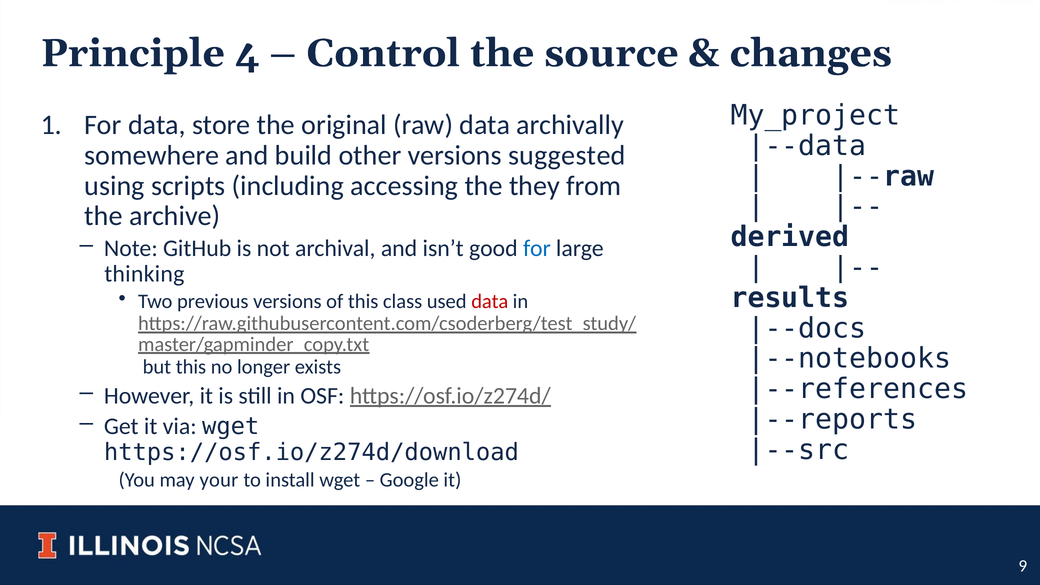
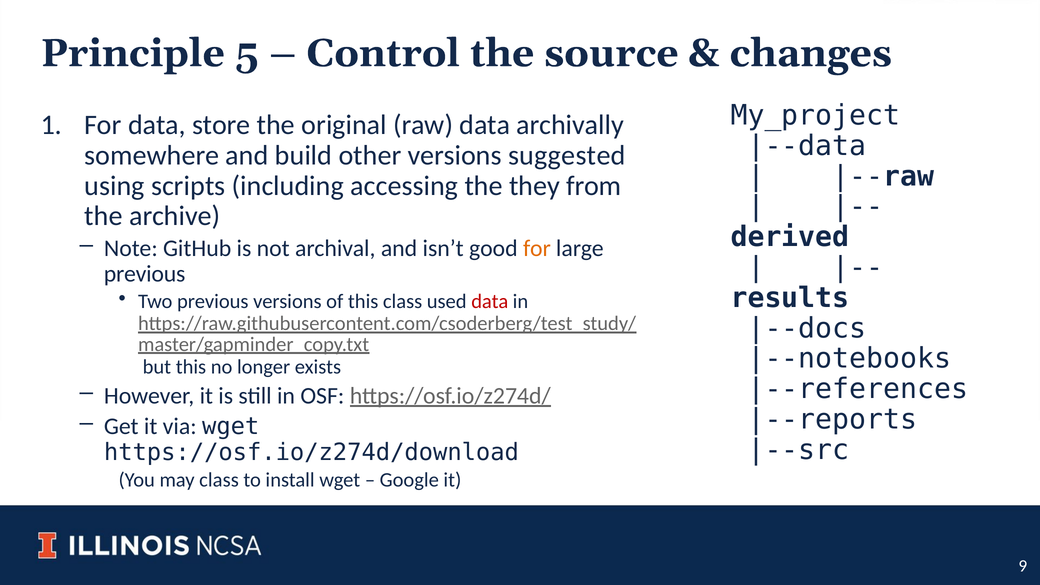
4: 4 -> 5
for at (537, 248) colour: blue -> orange
thinking at (144, 274): thinking -> previous
may your: your -> class
